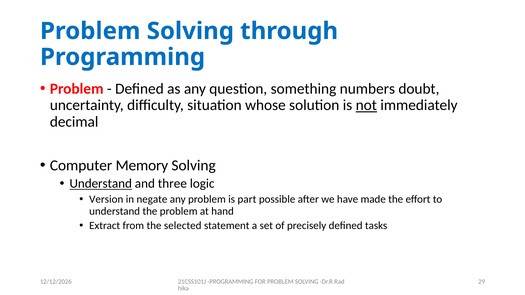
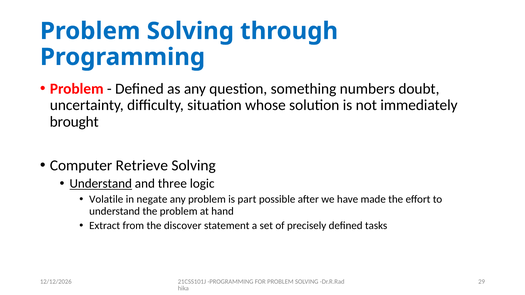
not underline: present -> none
decimal: decimal -> brought
Memory: Memory -> Retrieve
Version: Version -> Volatile
selected: selected -> discover
